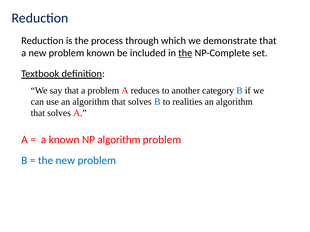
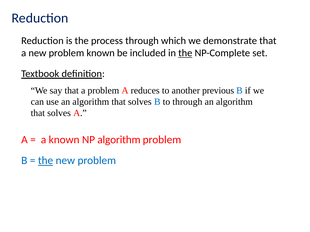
category: category -> previous
to realities: realities -> through
the at (46, 161) underline: none -> present
